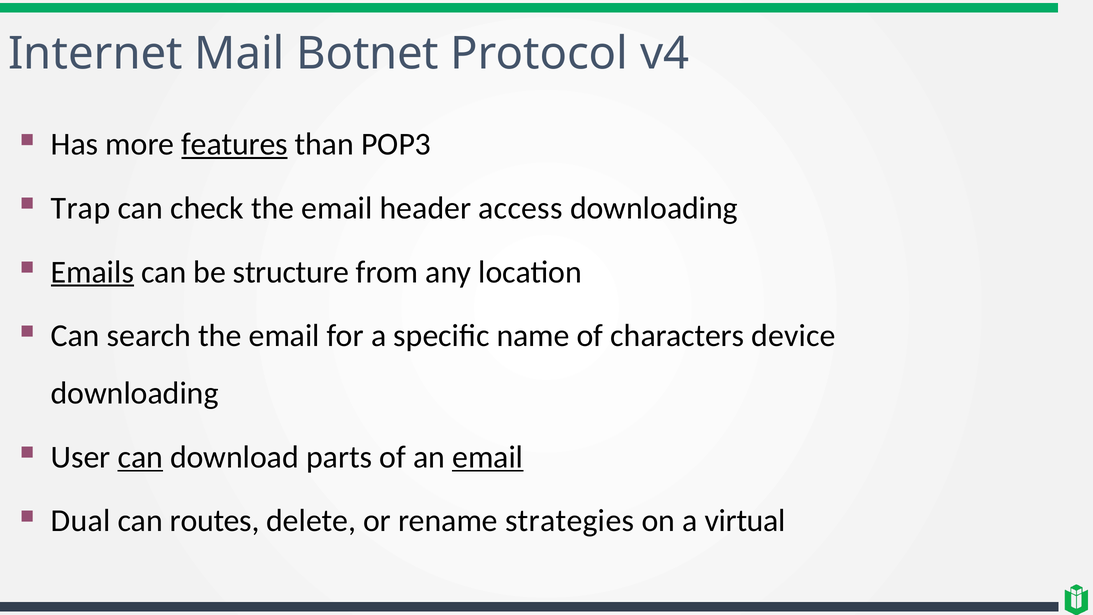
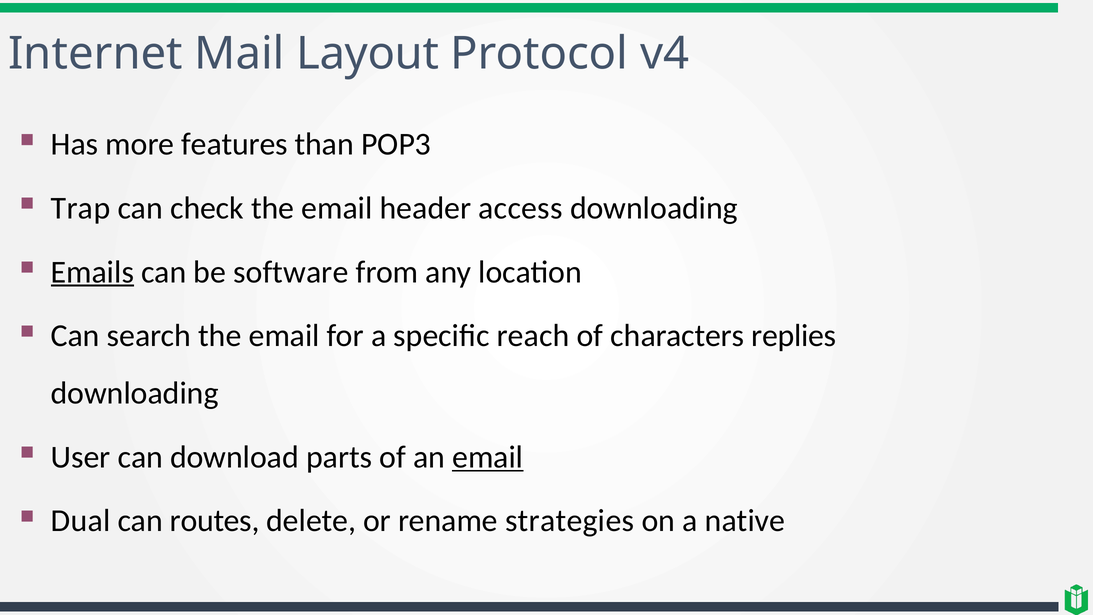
Botnet: Botnet -> Layout
features underline: present -> none
structure: structure -> software
name: name -> reach
device: device -> replies
can at (140, 457) underline: present -> none
virtual: virtual -> native
